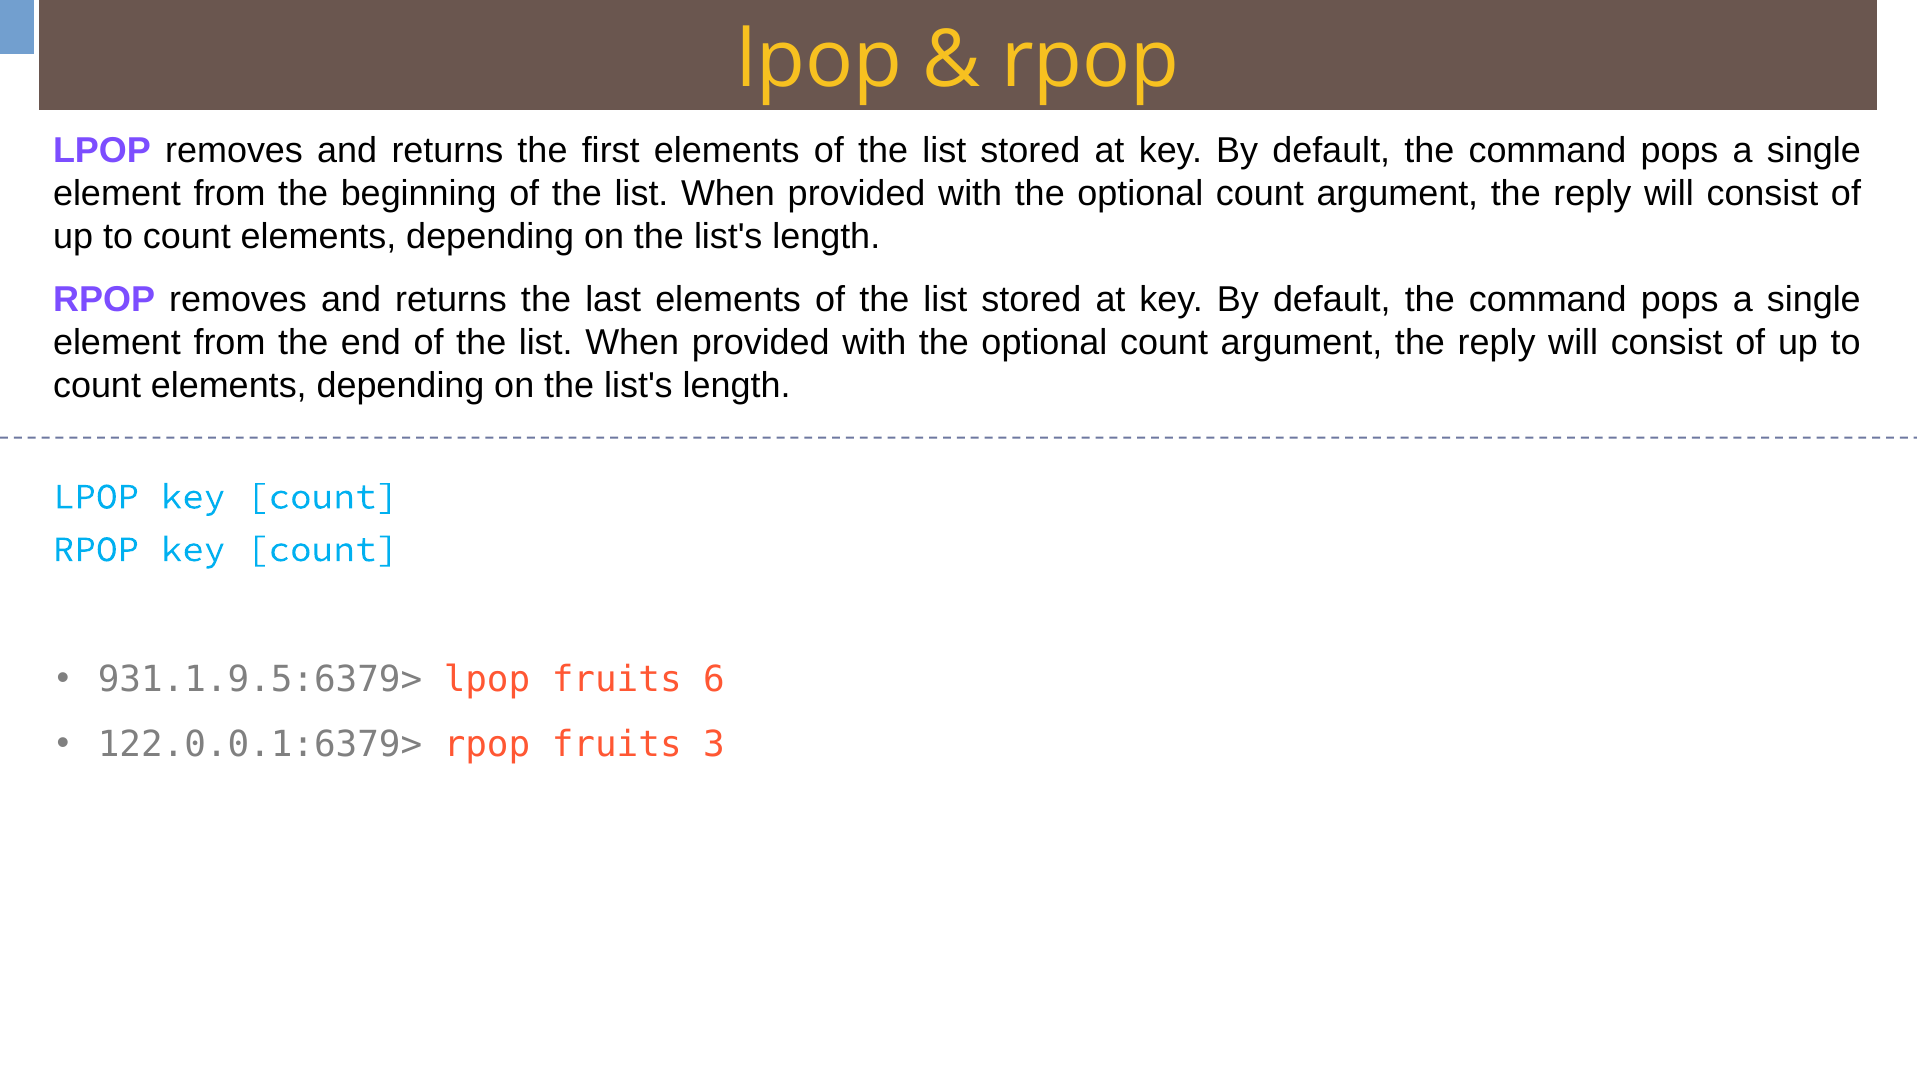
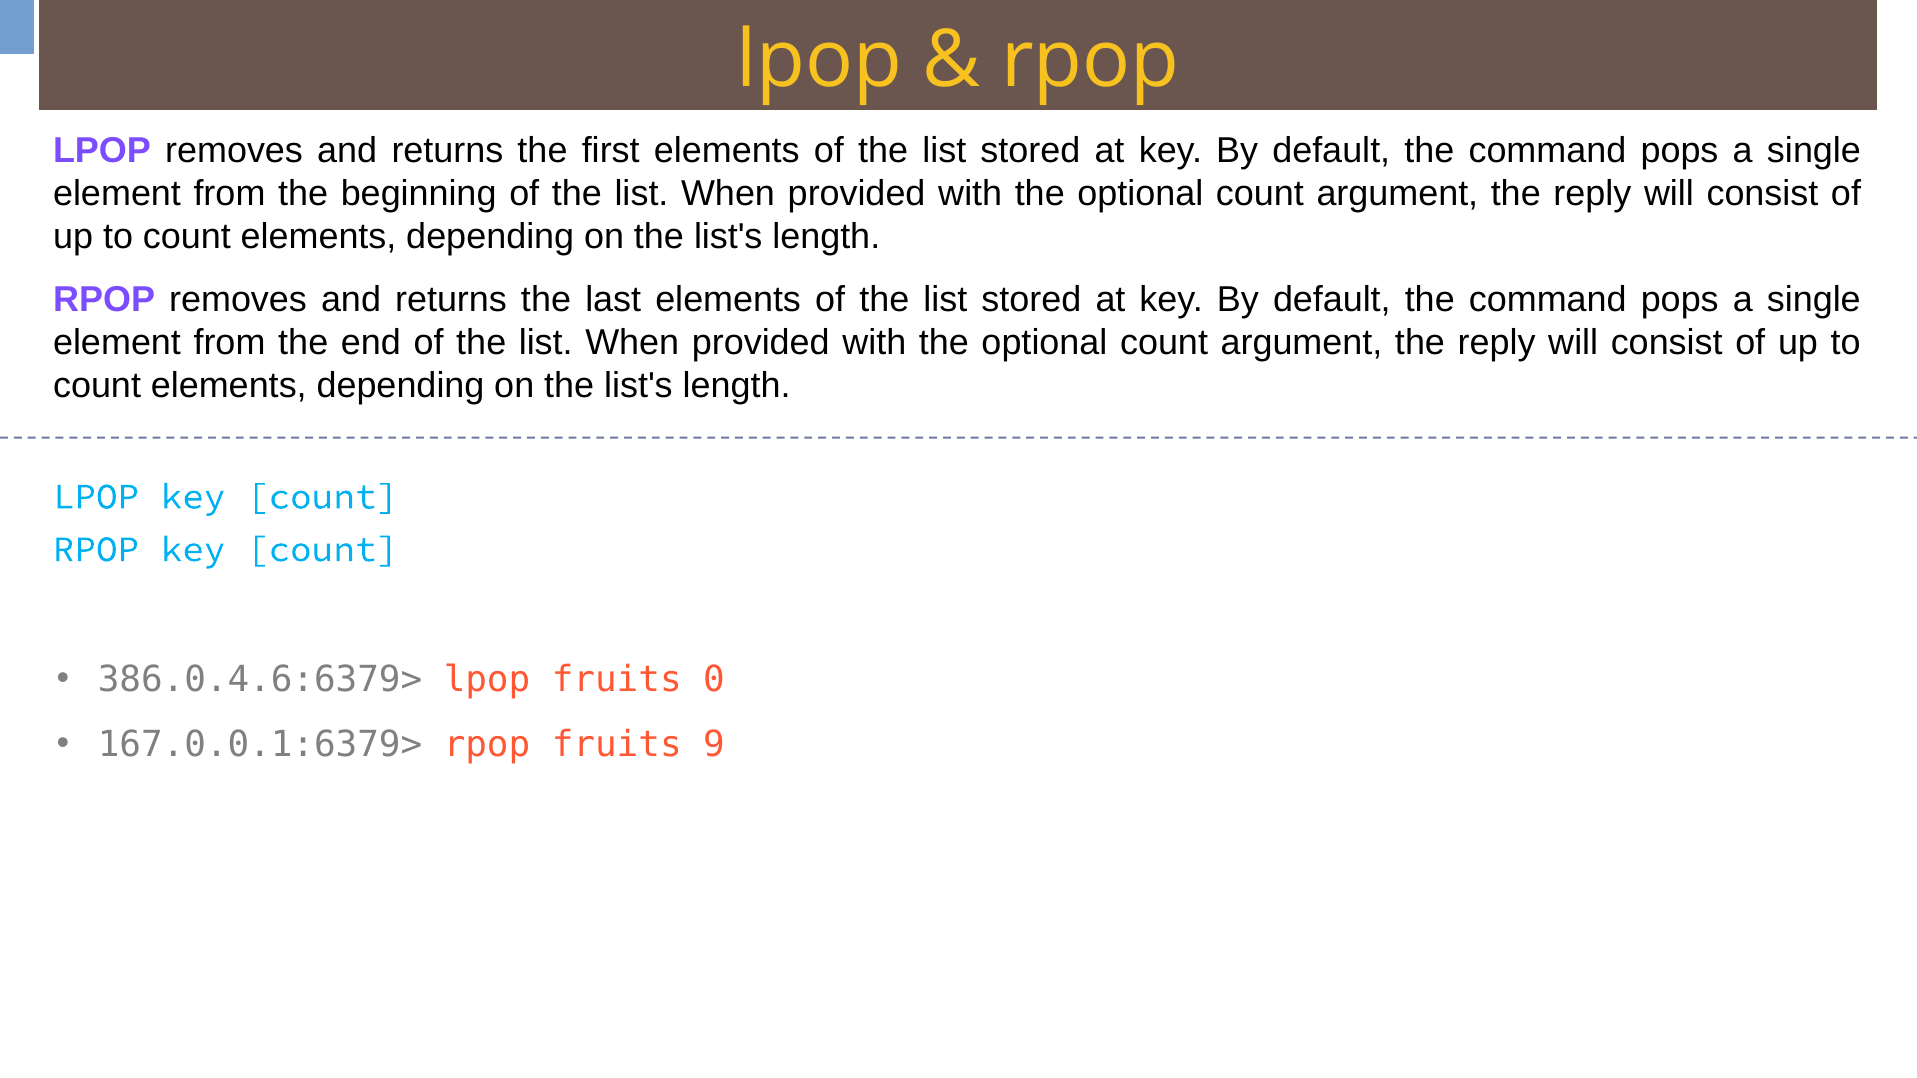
931.1.9.5:6379>: 931.1.9.5:6379> -> 386.0.4.6:6379>
6: 6 -> 0
122.0.0.1:6379>: 122.0.0.1:6379> -> 167.0.0.1:6379>
3: 3 -> 9
